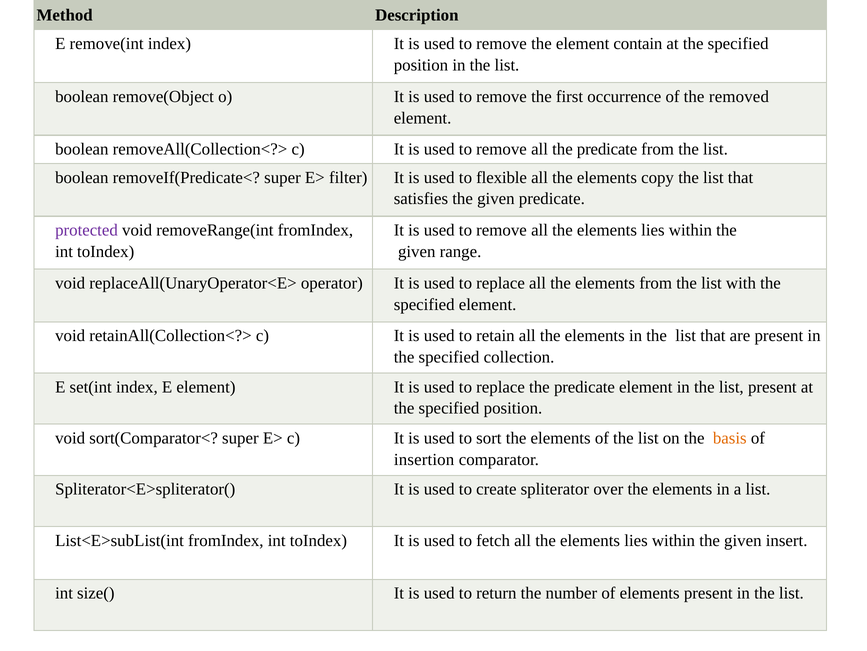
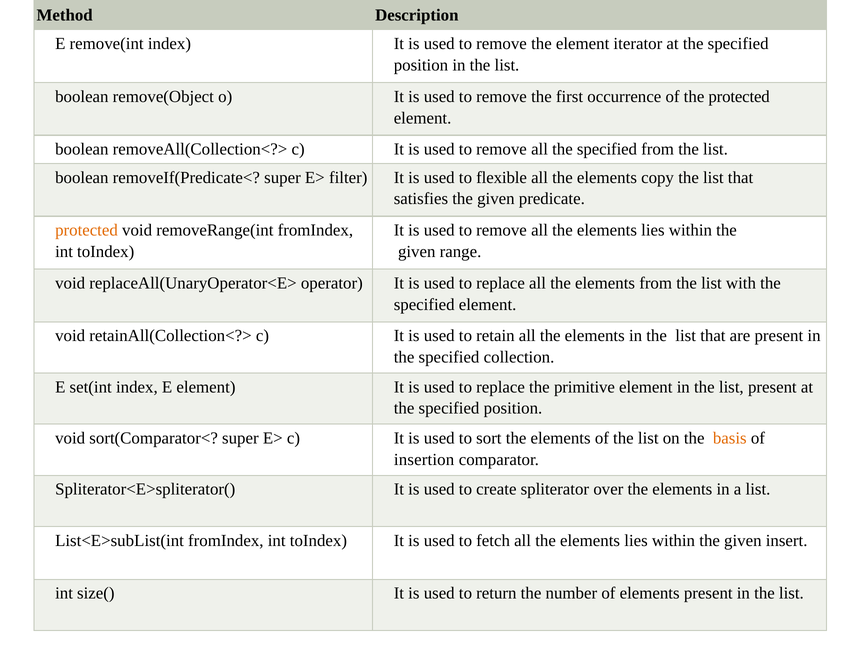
contain: contain -> iterator
the removed: removed -> protected
all the predicate: predicate -> specified
protected at (86, 230) colour: purple -> orange
replace the predicate: predicate -> primitive
